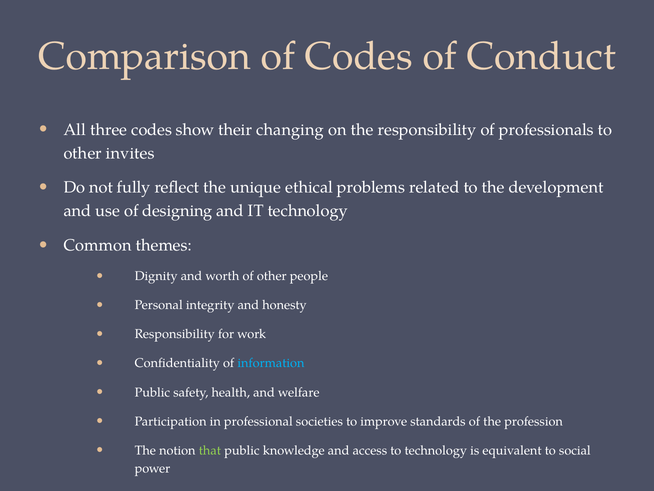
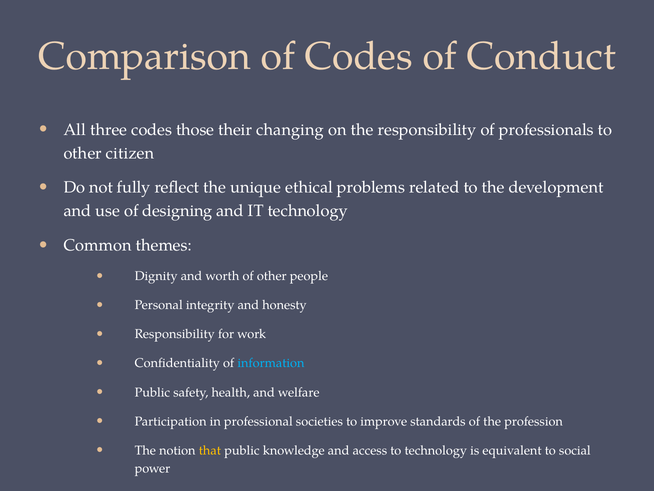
show: show -> those
invites: invites -> citizen
that colour: light green -> yellow
